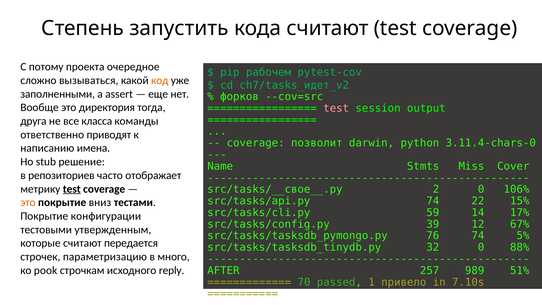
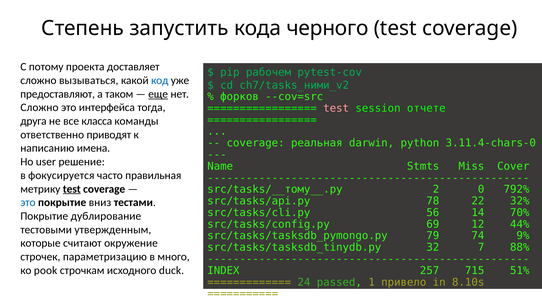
кода считают: считают -> черного
очередное: очередное -> доставляет
код colour: orange -> blue
ch7/tasks_идет_v2: ch7/tasks_идет_v2 -> ch7/tasks_ними_v2
заполненными: заполненными -> предоставляют
assert: assert -> таком
еще underline: none -> present
Вообще at (39, 108): Вообще -> Сложно
директория: директория -> интерфейса
output: output -> отчете
позволит: позволит -> реальная
stub: stub -> user
репозиториев: репозиториев -> фокусируется
отображает: отображает -> правильная
src/tasks/__свое__.py: src/tasks/__свое__.py -> src/tasks/__тому__.py
106%: 106% -> 792%
src/tasks/api.py 74: 74 -> 78
15%: 15% -> 32%
это at (28, 202) colour: orange -> blue
59: 59 -> 56
17%: 17% -> 70%
конфигурации: конфигурации -> дублирование
39: 39 -> 69
67%: 67% -> 44%
76: 76 -> 79
5%: 5% -> 9%
передается: передается -> окружение
32 0: 0 -> 7
reply: reply -> duck
AFTER: AFTER -> INDEX
989: 989 -> 715
70: 70 -> 24
7.10s: 7.10s -> 8.10s
